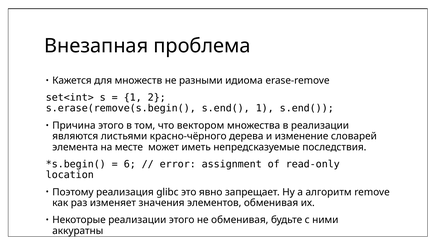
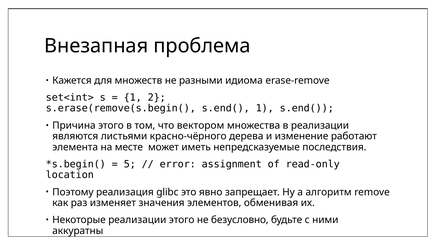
словарей: словарей -> работают
6: 6 -> 5
не обменивая: обменивая -> безусловно
